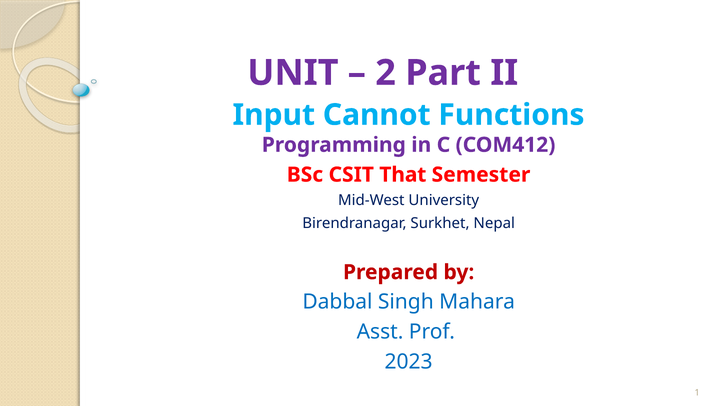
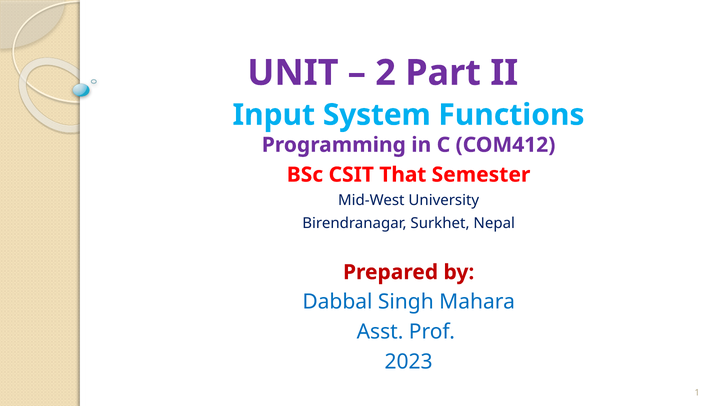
Cannot: Cannot -> System
